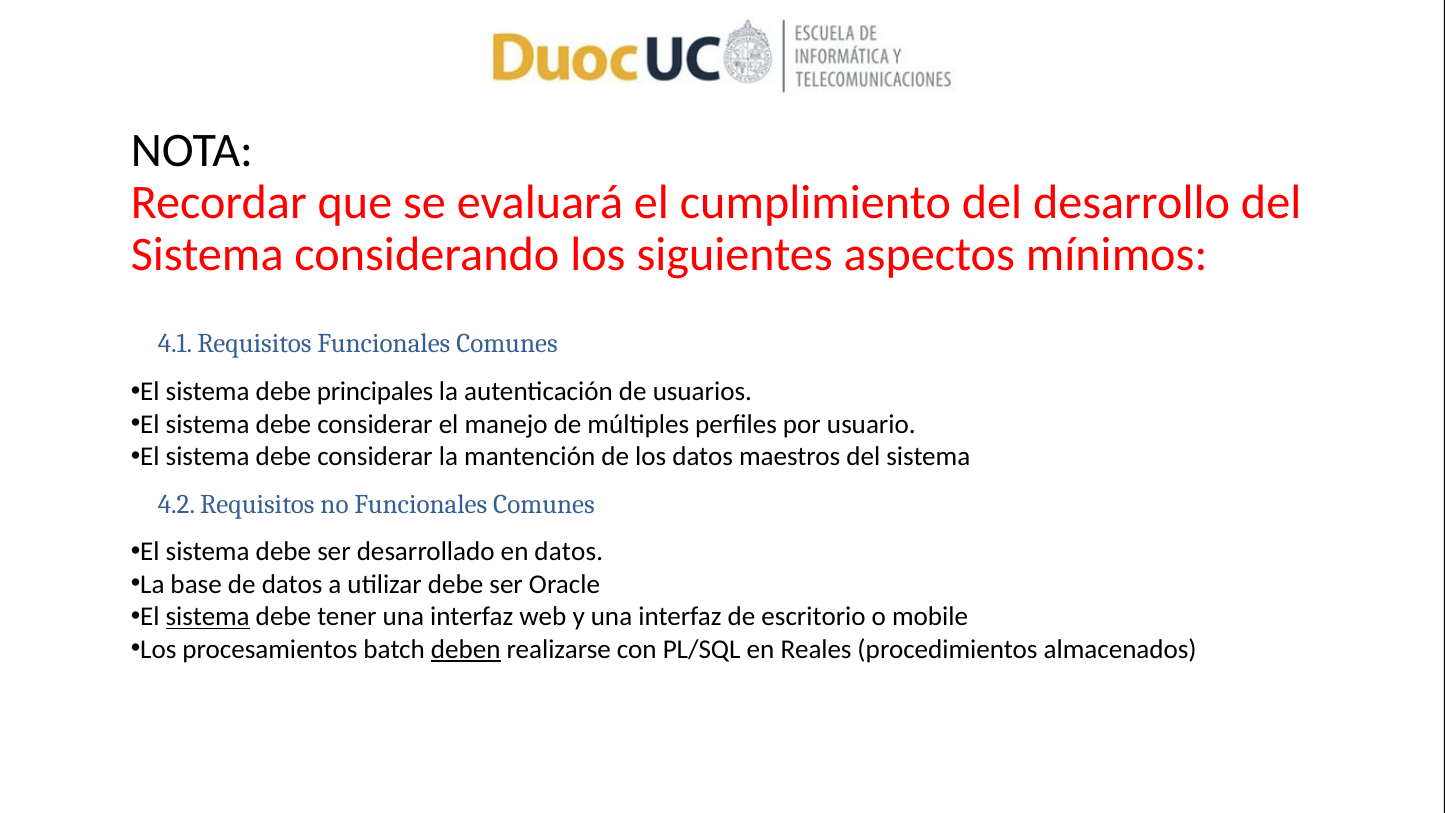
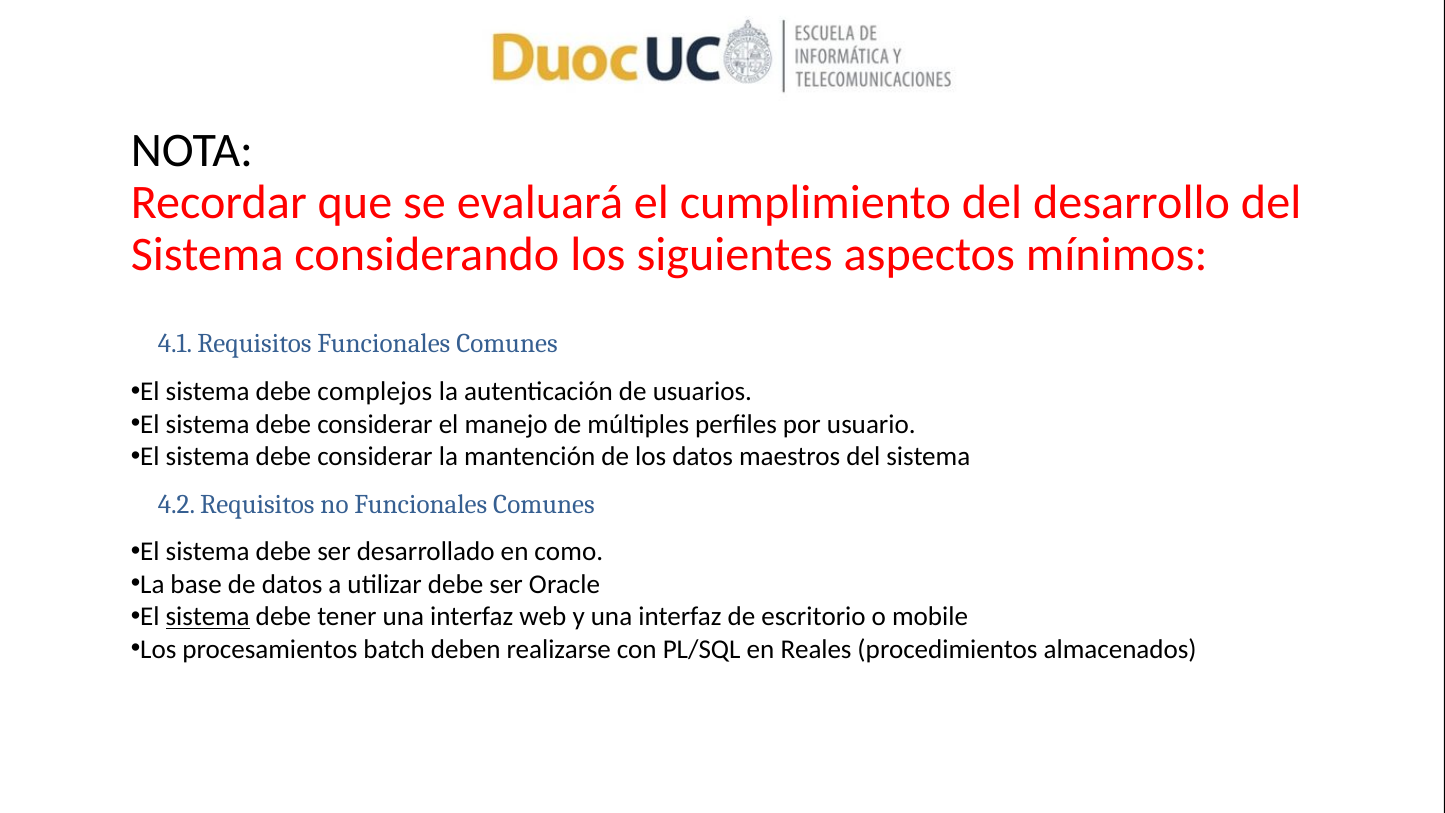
principales: principales -> complejos
en datos: datos -> como
deben underline: present -> none
